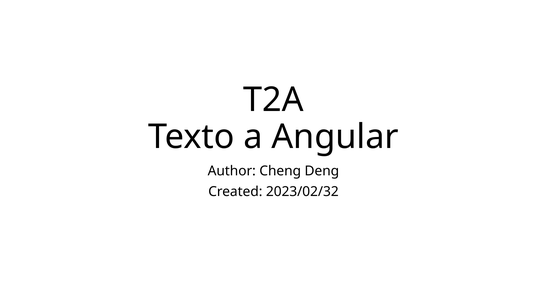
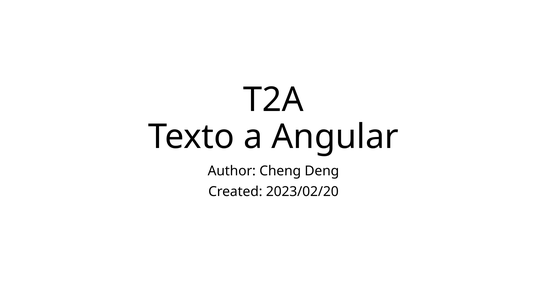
2023/02/32: 2023/02/32 -> 2023/02/20
